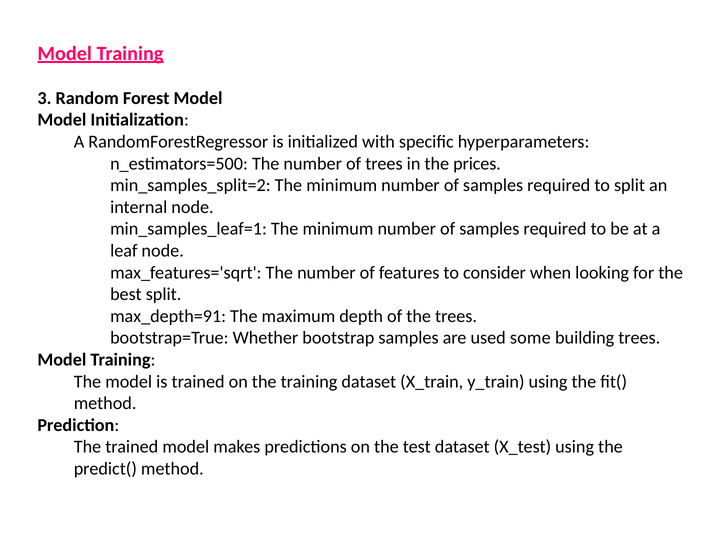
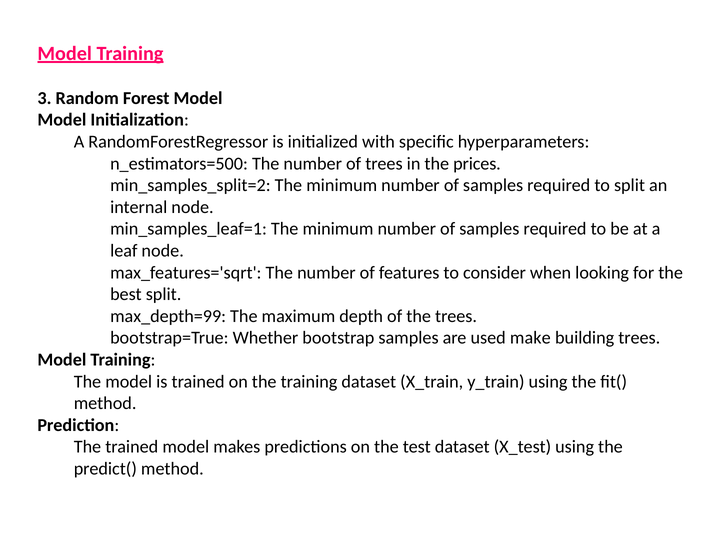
max_depth=91: max_depth=91 -> max_depth=99
some: some -> make
